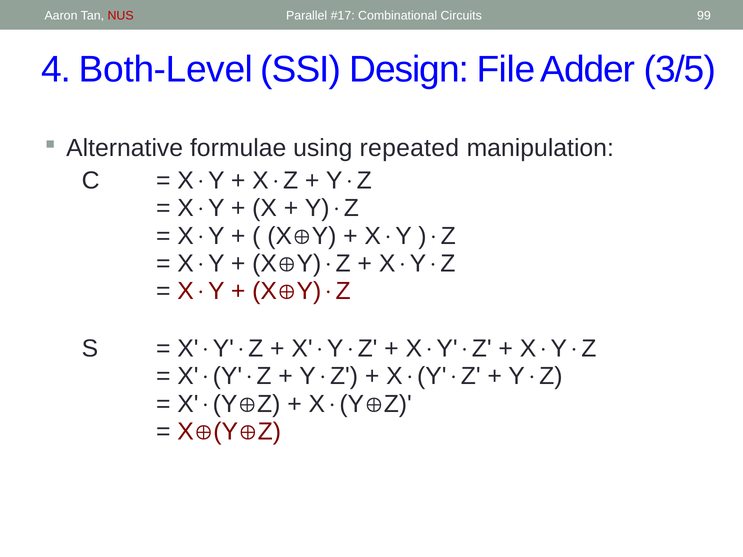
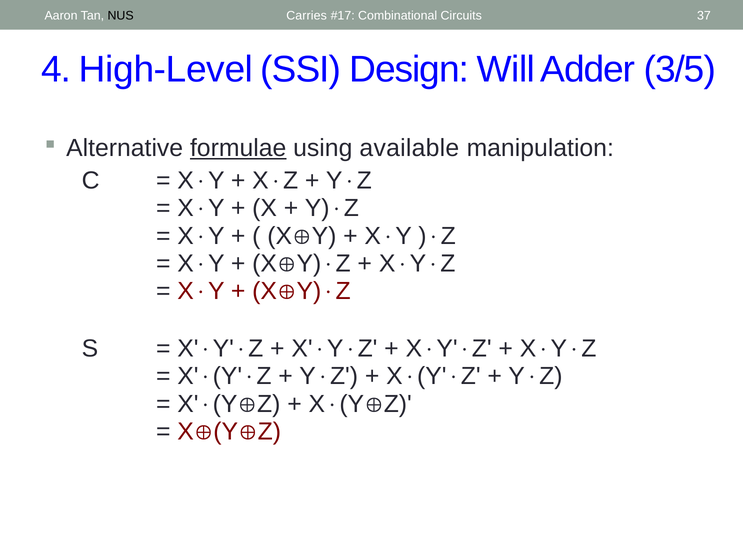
NUS colour: red -> black
Parallel: Parallel -> Carries
99: 99 -> 37
Both-Level: Both-Level -> High-Level
File: File -> Will
formulae underline: none -> present
repeated: repeated -> available
